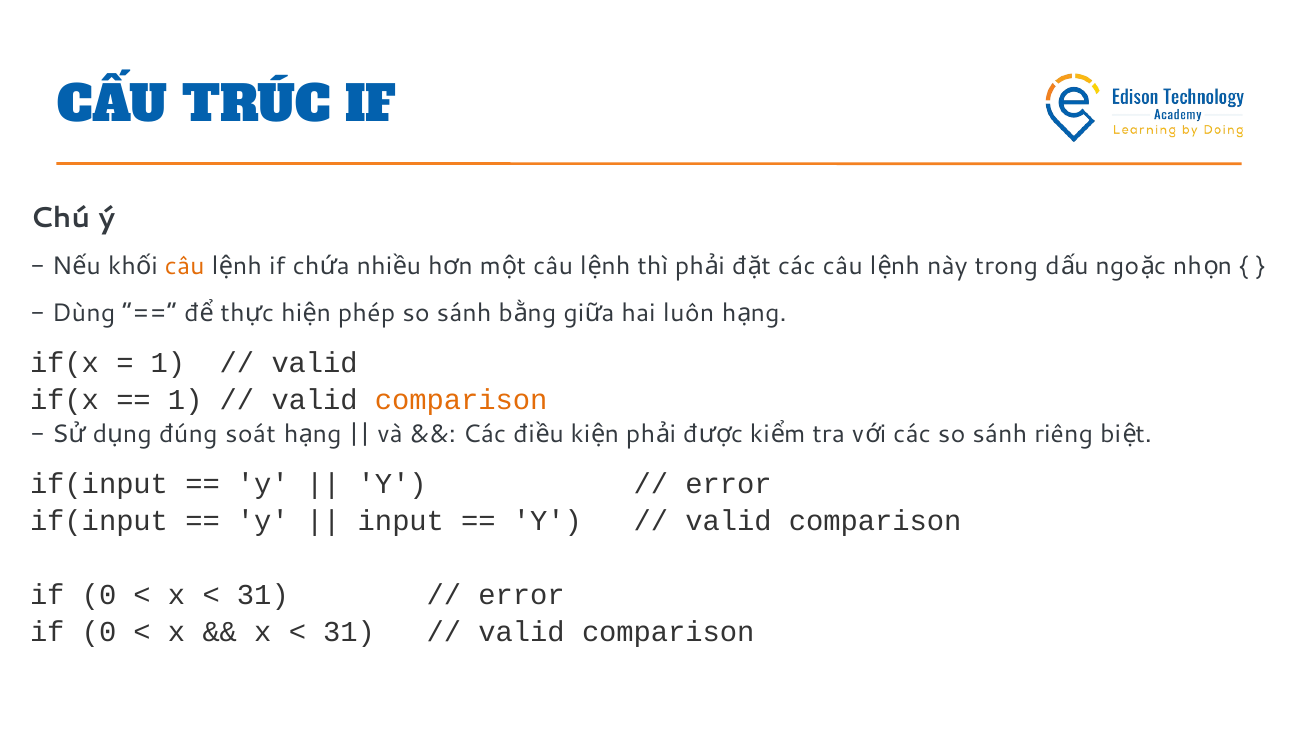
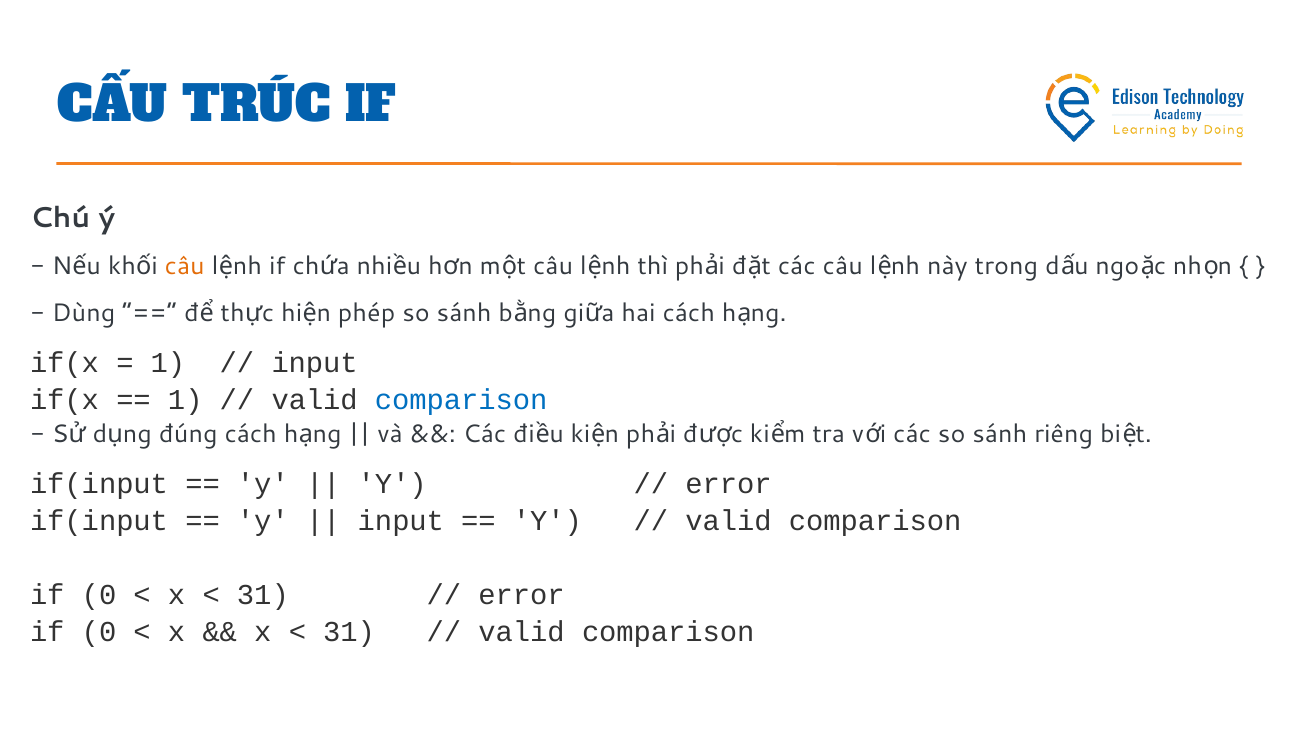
hai luôn: luôn -> cách
valid at (315, 363): valid -> input
comparison at (461, 400) colour: orange -> blue
đúng soát: soát -> cách
